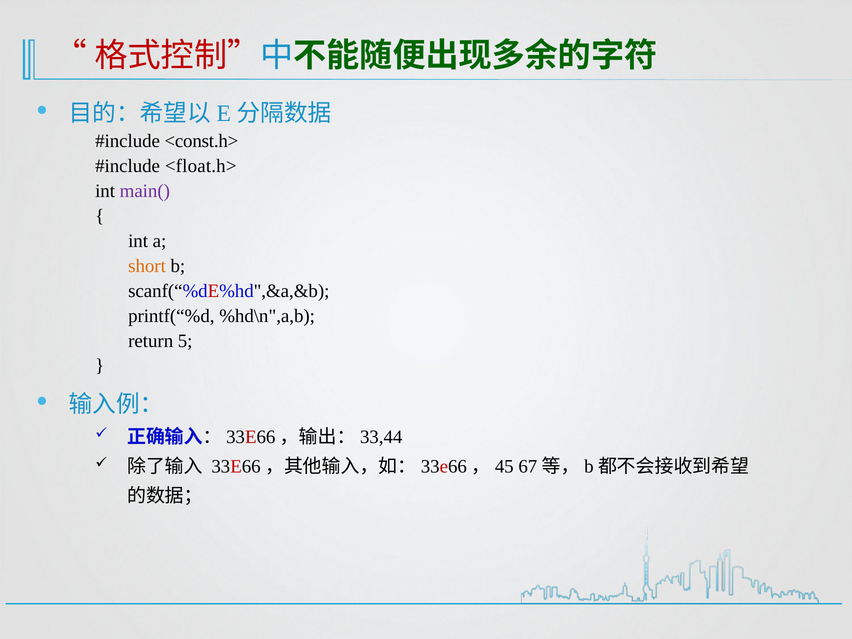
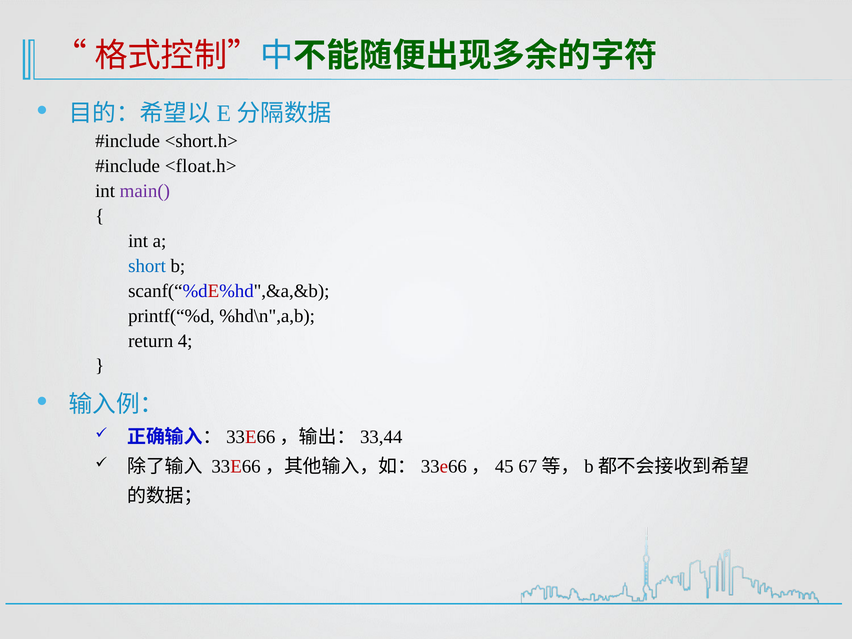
<const.h>: <const.h> -> <short.h>
short colour: orange -> blue
5: 5 -> 4
